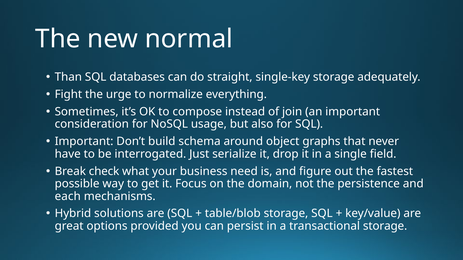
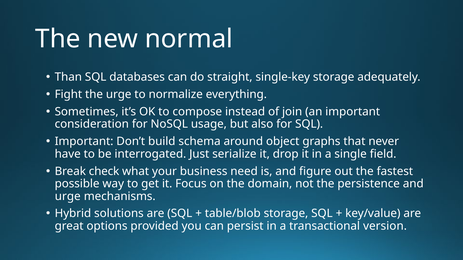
each at (68, 197): each -> urge
transactional storage: storage -> version
